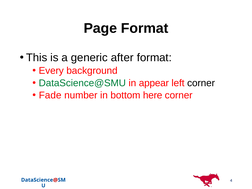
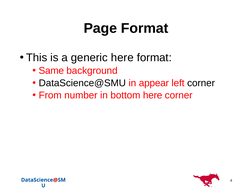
generic after: after -> here
Every: Every -> Same
DataScience@SMU colour: green -> black
Fade: Fade -> From
